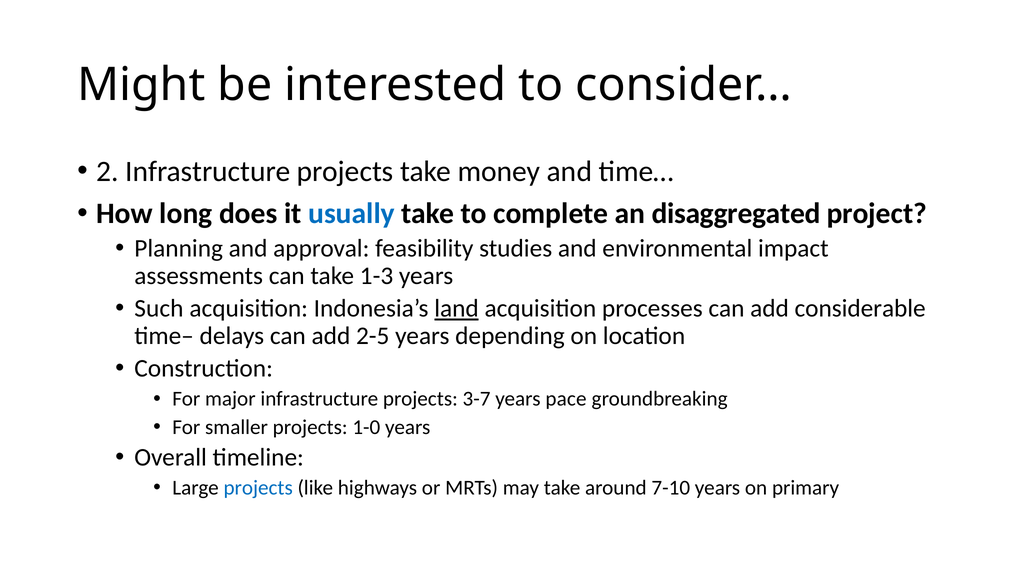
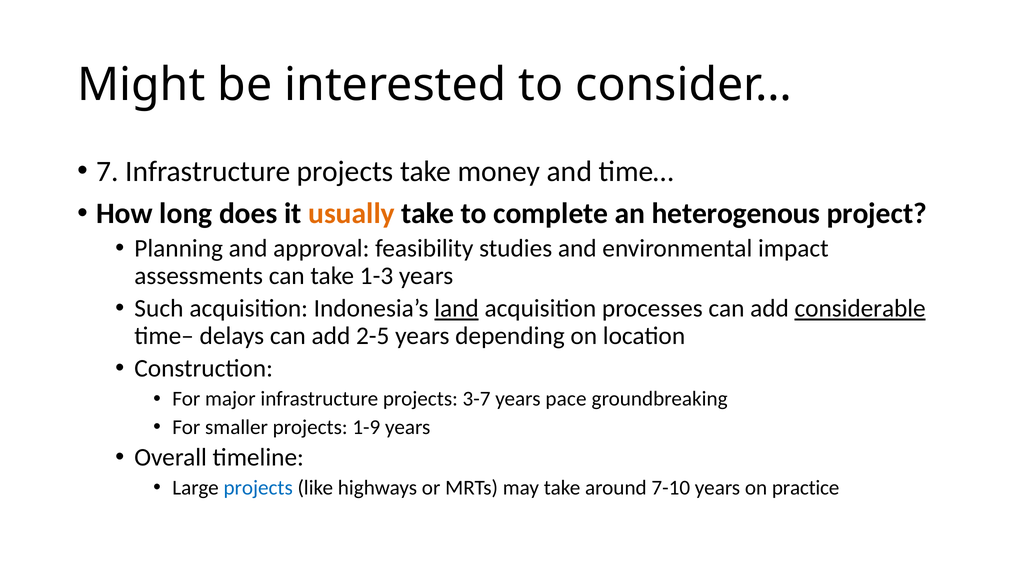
2: 2 -> 7
usually colour: blue -> orange
disaggregated: disaggregated -> heterogenous
considerable underline: none -> present
1-0: 1-0 -> 1-9
primary: primary -> practice
